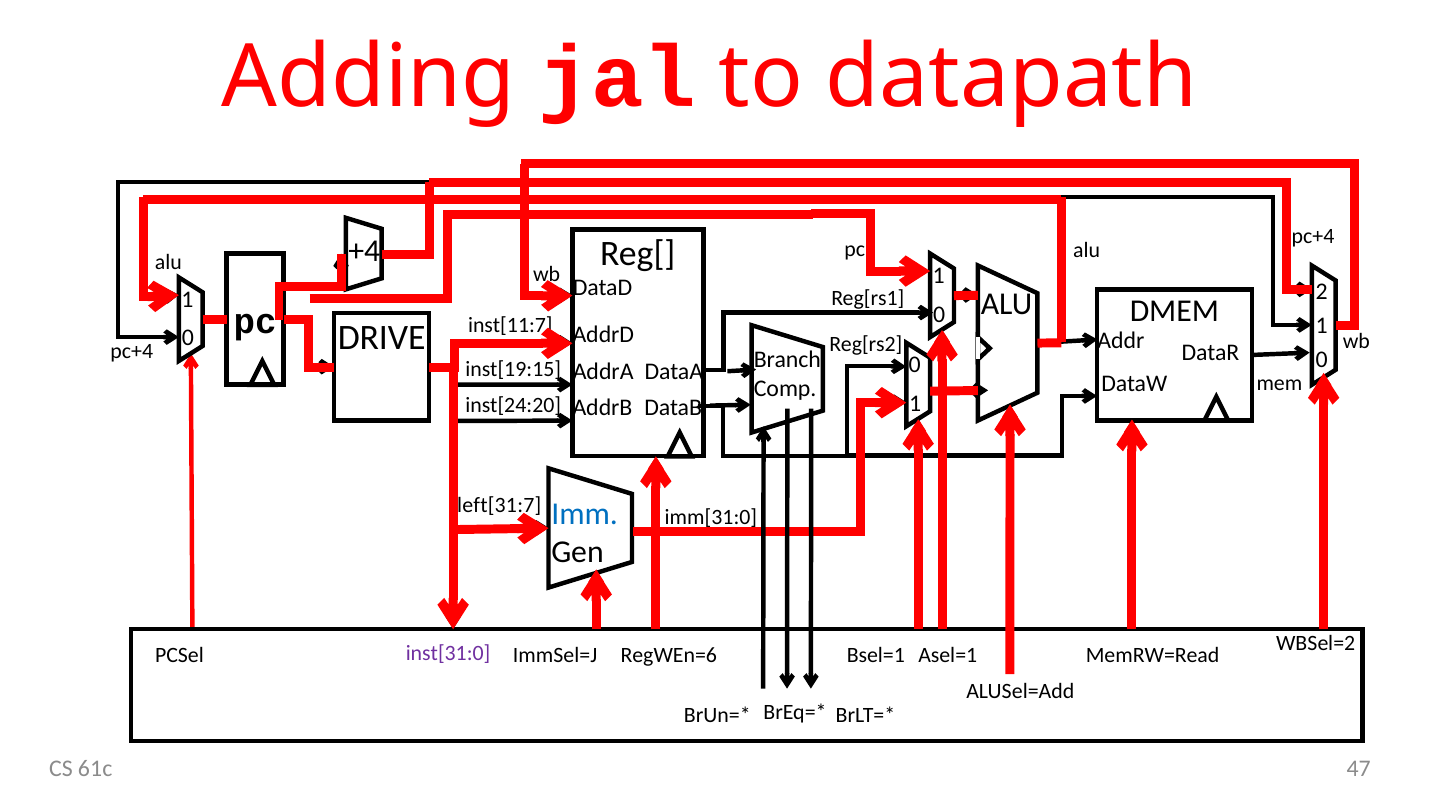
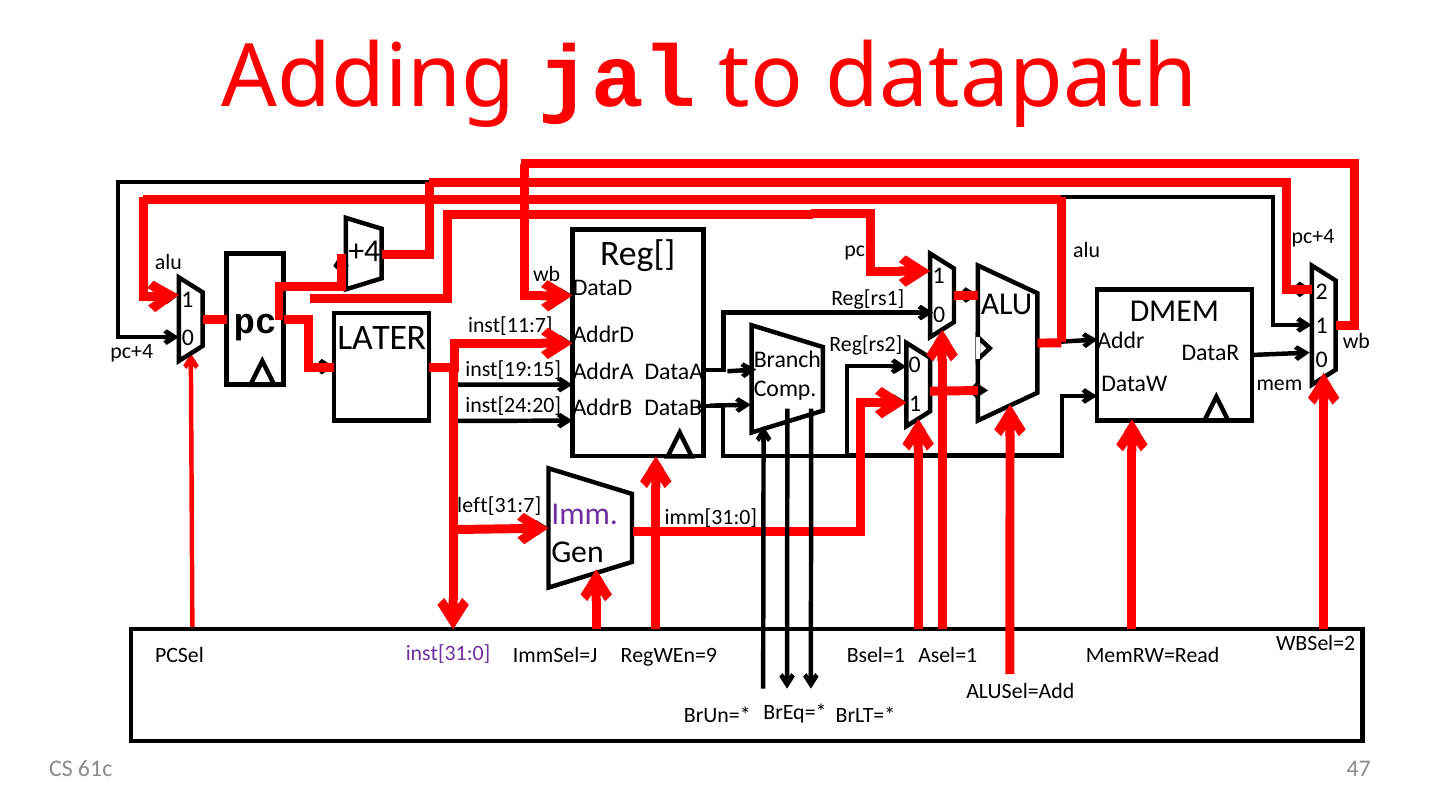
DRIVE: DRIVE -> LATER
Imm colour: blue -> purple
RegWEn=6: RegWEn=6 -> RegWEn=9
